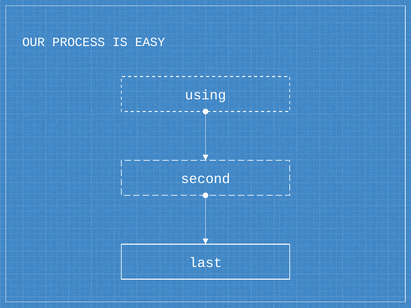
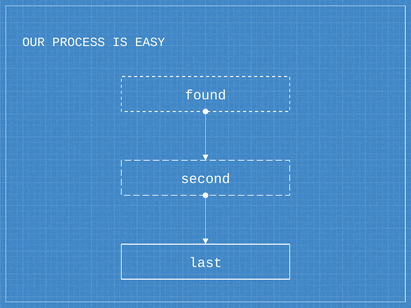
using: using -> found
